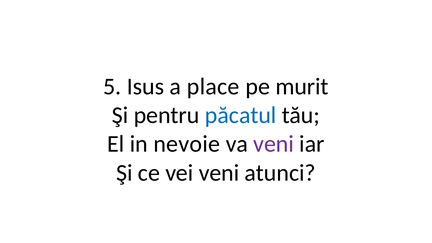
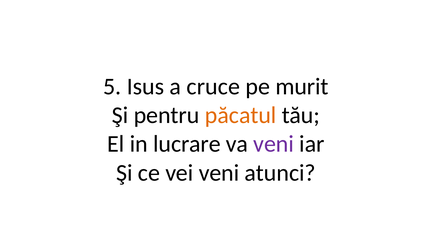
place: place -> cruce
păcatul colour: blue -> orange
nevoie: nevoie -> lucrare
